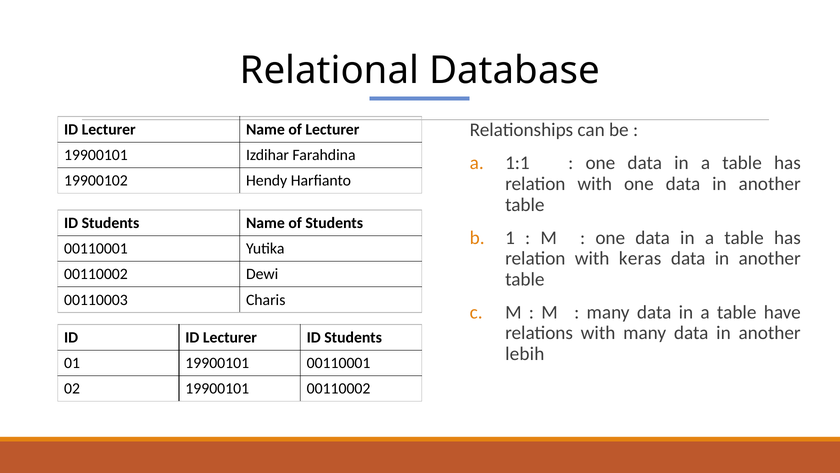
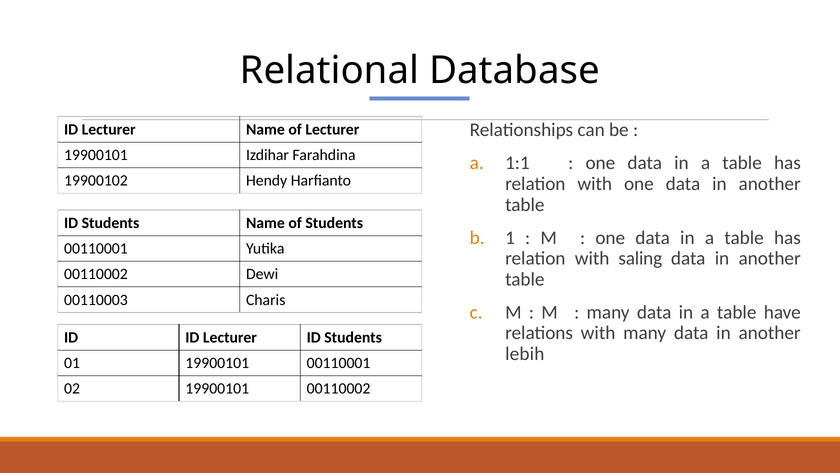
keras: keras -> saling
